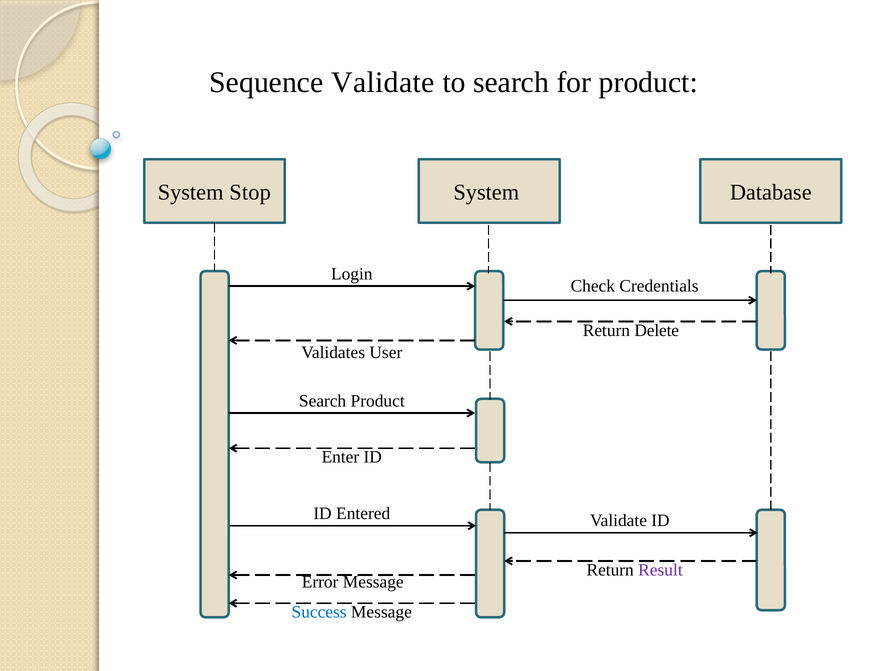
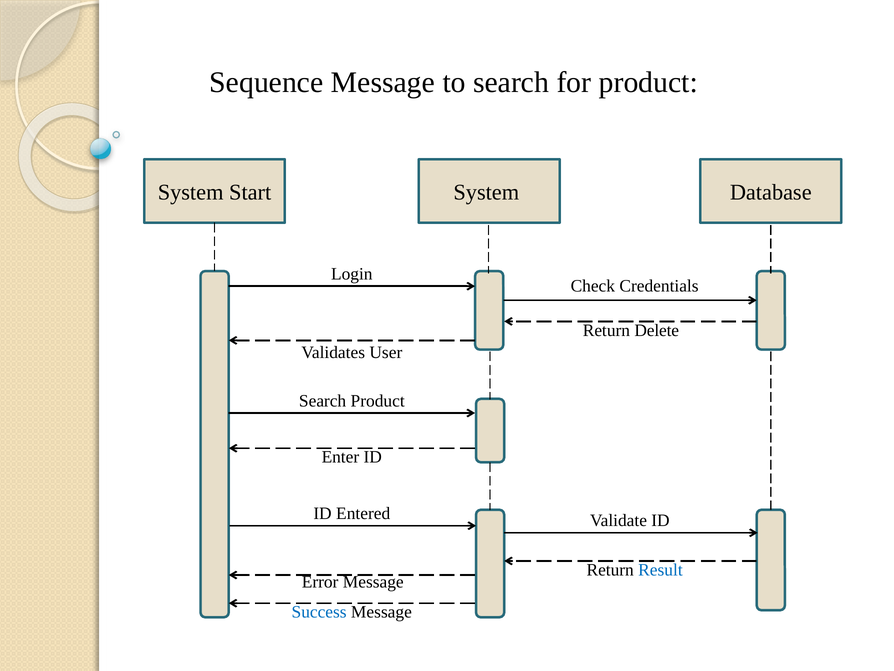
Sequence Validate: Validate -> Message
Stop: Stop -> Start
Result colour: purple -> blue
